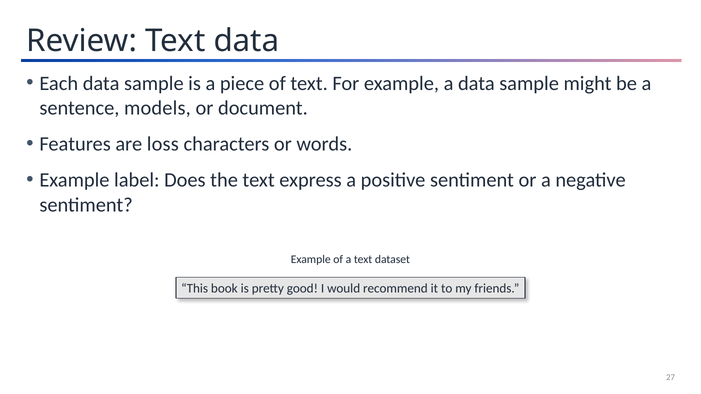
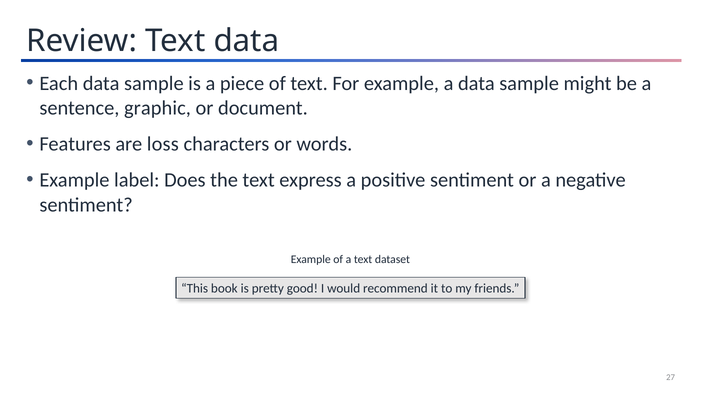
models: models -> graphic
